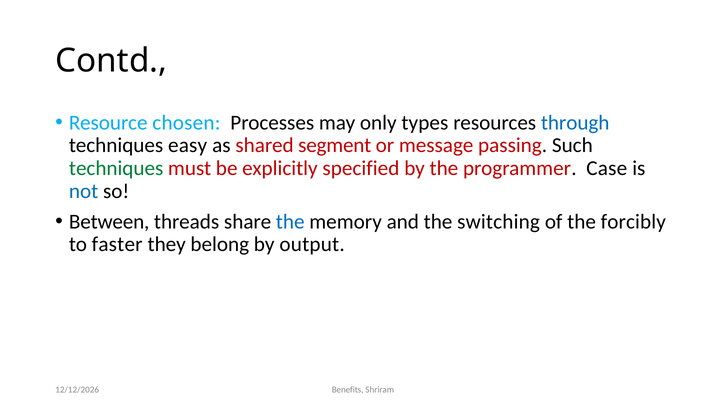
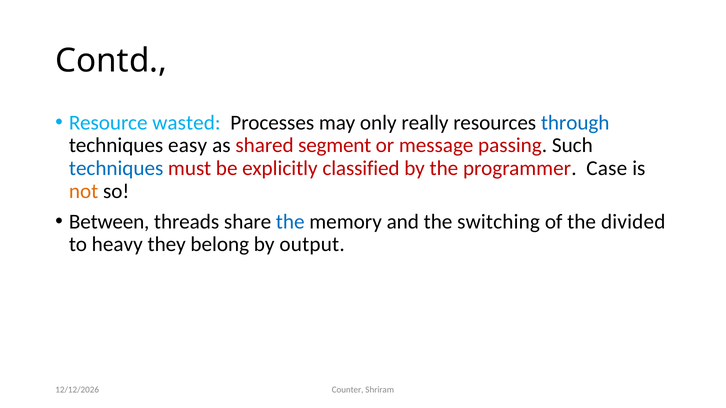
chosen: chosen -> wasted
types: types -> really
techniques at (116, 168) colour: green -> blue
specified: specified -> classified
not colour: blue -> orange
forcibly: forcibly -> divided
faster: faster -> heavy
Benefits: Benefits -> Counter
